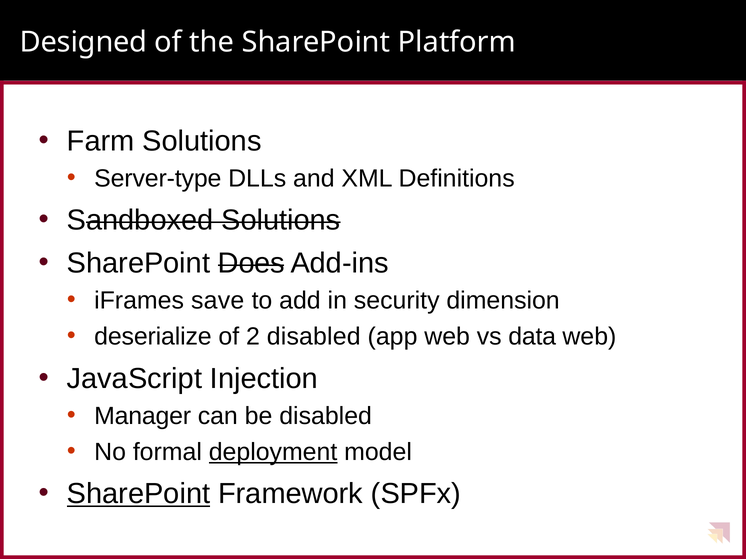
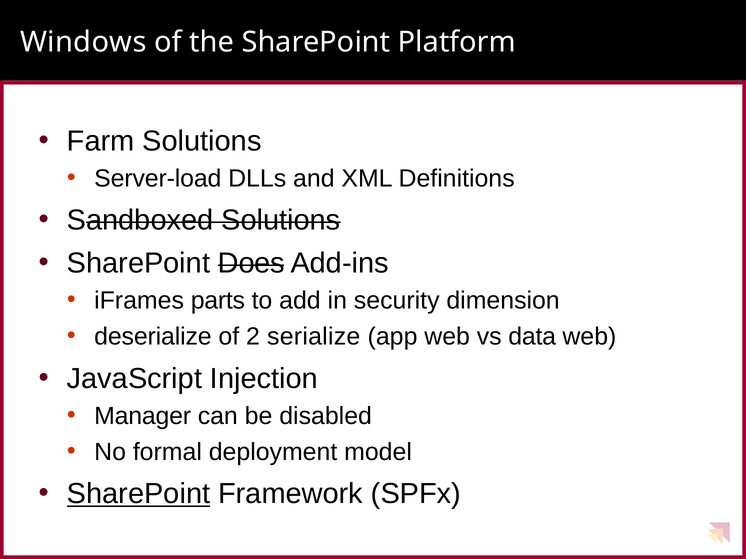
Designed: Designed -> Windows
Server-type: Server-type -> Server-load
save: save -> parts
2 disabled: disabled -> serialize
deployment underline: present -> none
